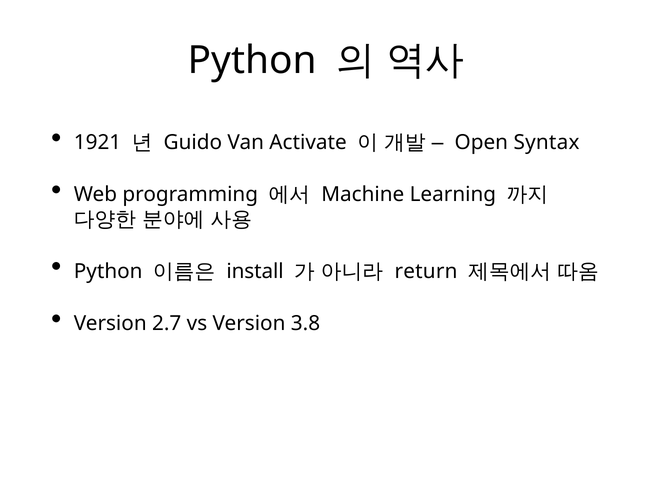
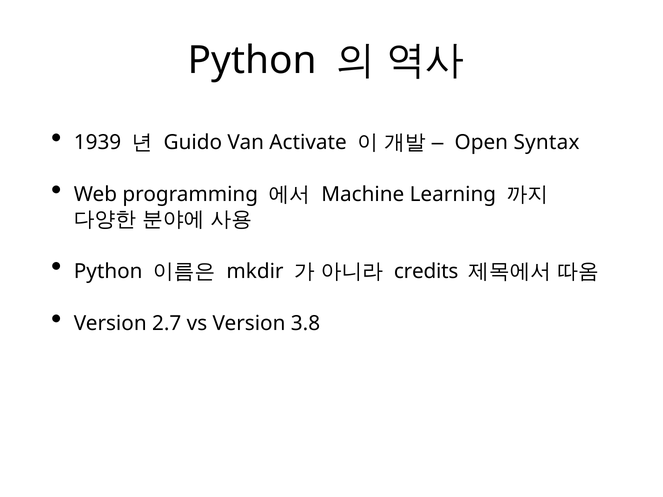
1921: 1921 -> 1939
install: install -> mkdir
return: return -> credits
